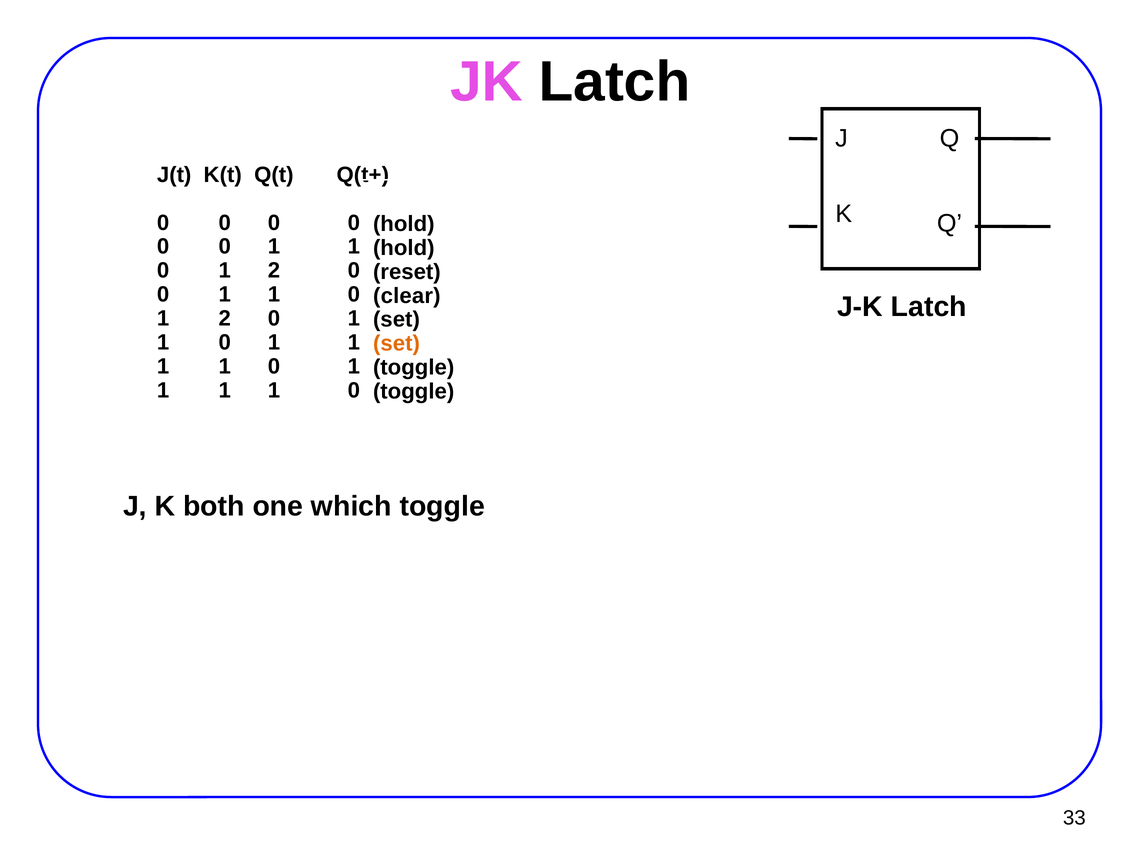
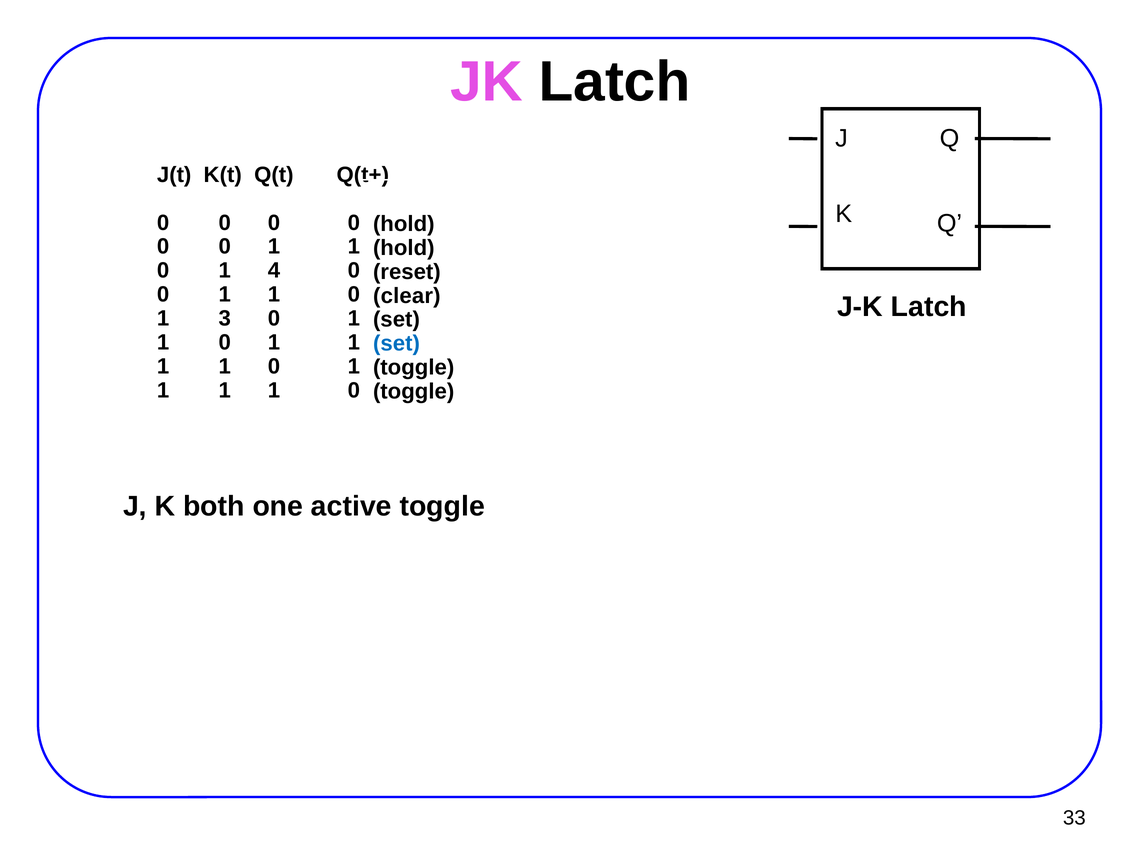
2 at (274, 271): 2 -> 4
2 at (225, 319): 2 -> 3
set at (396, 344) colour: orange -> blue
which: which -> active
